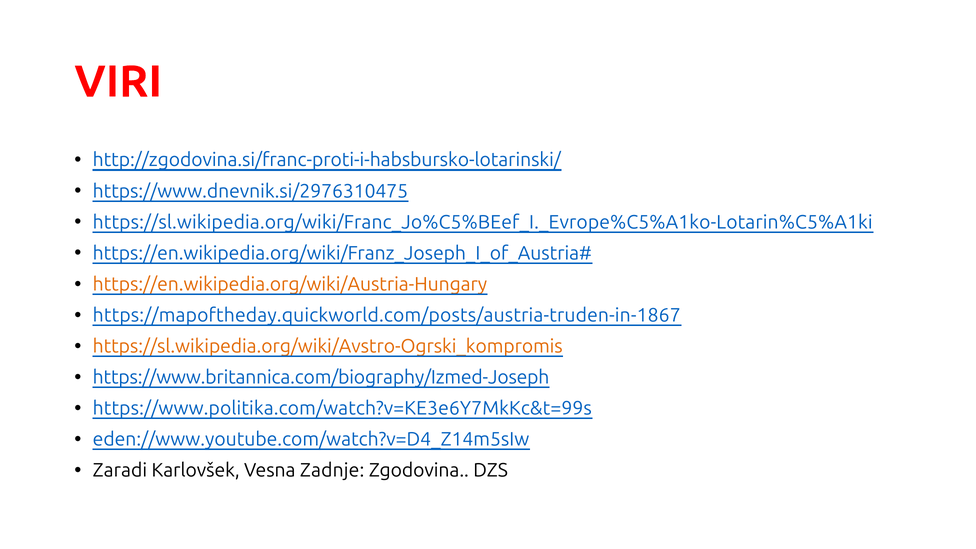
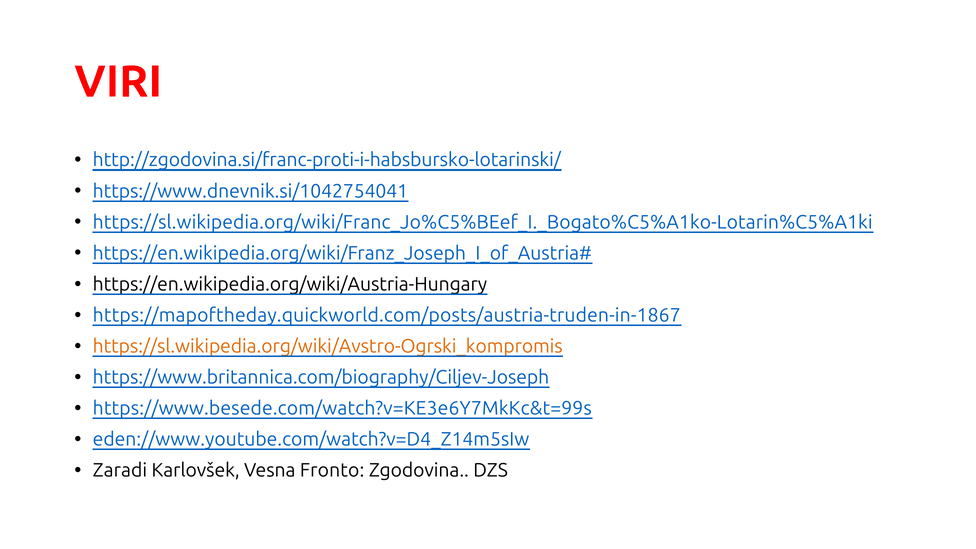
https://www.dnevnik.si/2976310475: https://www.dnevnik.si/2976310475 -> https://www.dnevnik.si/1042754041
https://sl.wikipedia.org/wiki/Franc_Jo%C5%BEef_I._Evrope%C5%A1ko-Lotarin%C5%A1ki: https://sl.wikipedia.org/wiki/Franc_Jo%C5%BEef_I._Evrope%C5%A1ko-Lotarin%C5%A1ki -> https://sl.wikipedia.org/wiki/Franc_Jo%C5%BEef_I._Bogato%C5%A1ko-Lotarin%C5%A1ki
https://en.wikipedia.org/wiki/Austria-Hungary colour: orange -> black
https://www.britannica.com/biography/Izmed-Joseph: https://www.britannica.com/biography/Izmed-Joseph -> https://www.britannica.com/biography/Ciljev-Joseph
https://www.politika.com/watch?v=KE3e6Y7MkKc&t=99s: https://www.politika.com/watch?v=KE3e6Y7MkKc&t=99s -> https://www.besede.com/watch?v=KE3e6Y7MkKc&t=99s
Zadnje: Zadnje -> Fronto
